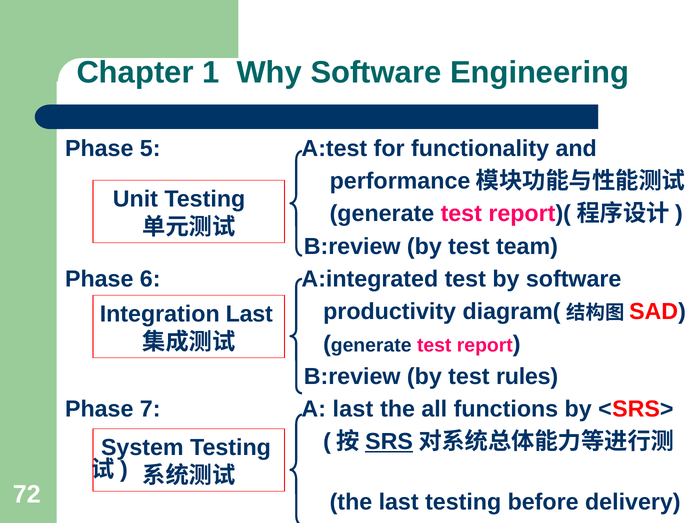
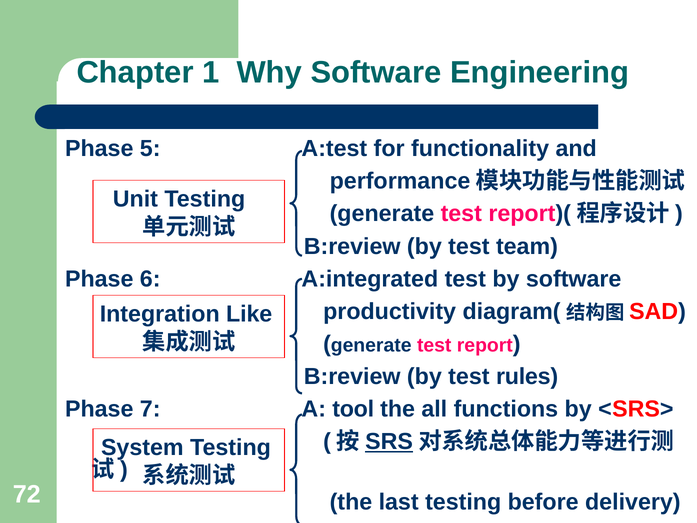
Integration Last: Last -> Like
A last: last -> tool
